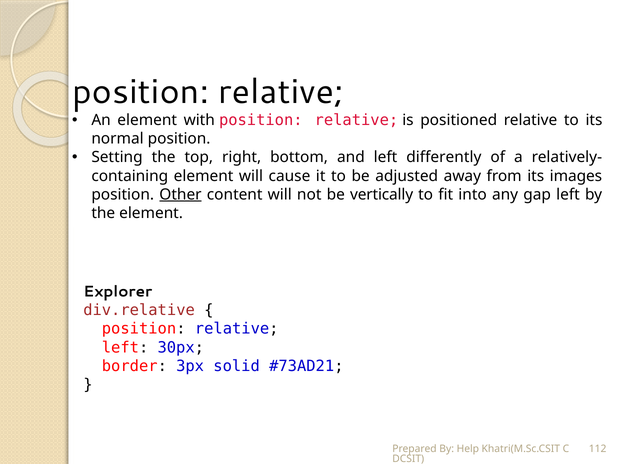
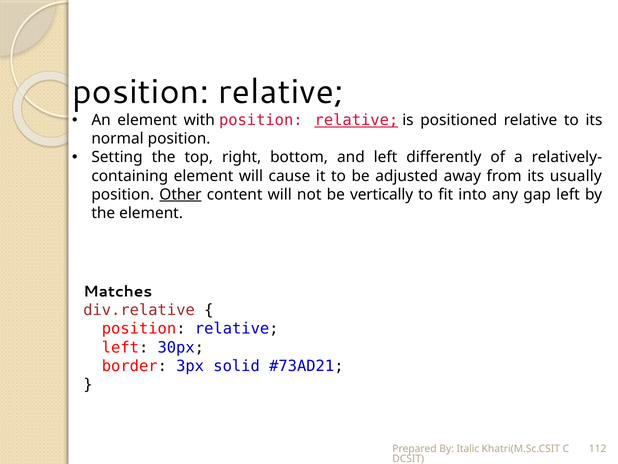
relative at (356, 120) underline: none -> present
images: images -> usually
Explorer: Explorer -> Matches
Help: Help -> Italic
